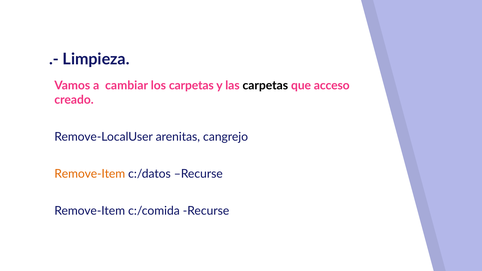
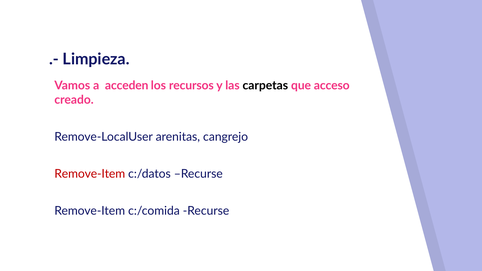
cambiar: cambiar -> acceden
los carpetas: carpetas -> recursos
Remove-Item at (90, 174) colour: orange -> red
